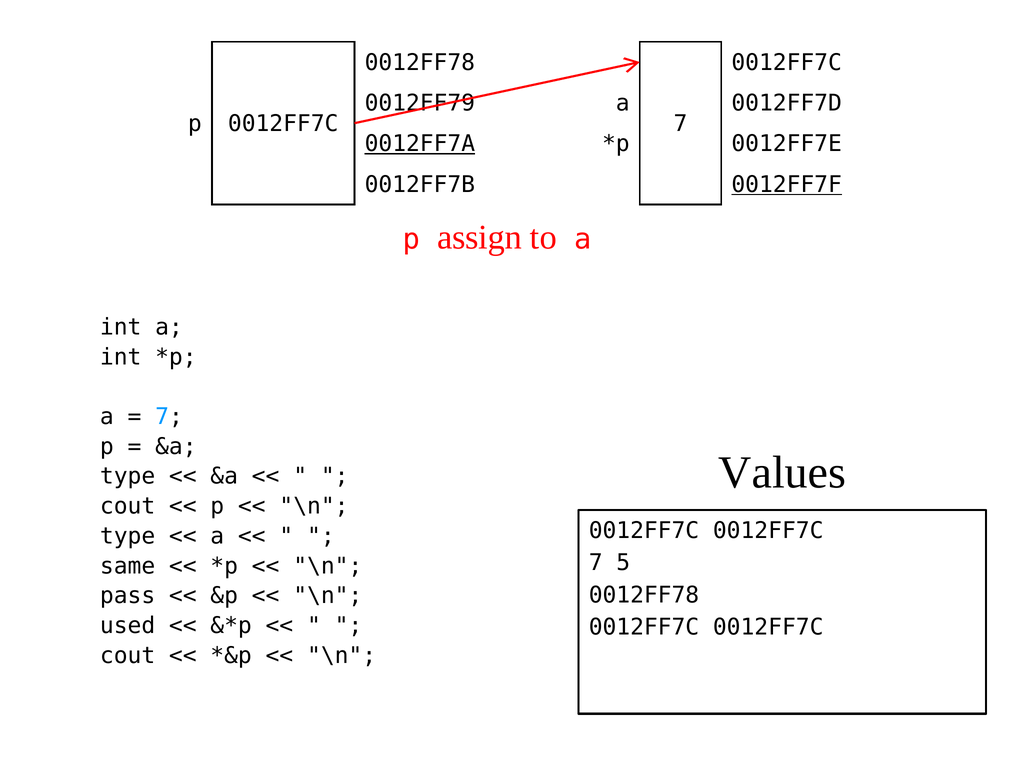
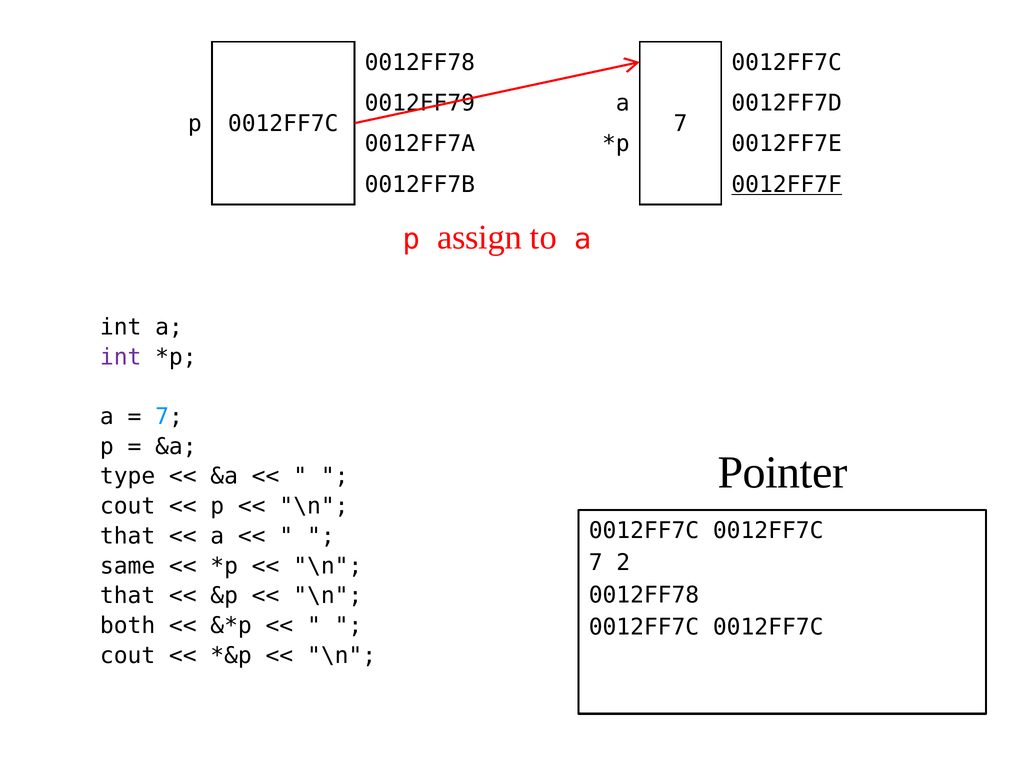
0012FF7A underline: present -> none
int at (121, 357) colour: black -> purple
Values: Values -> Pointer
type at (128, 536): type -> that
5: 5 -> 2
pass at (128, 596): pass -> that
used: used -> both
